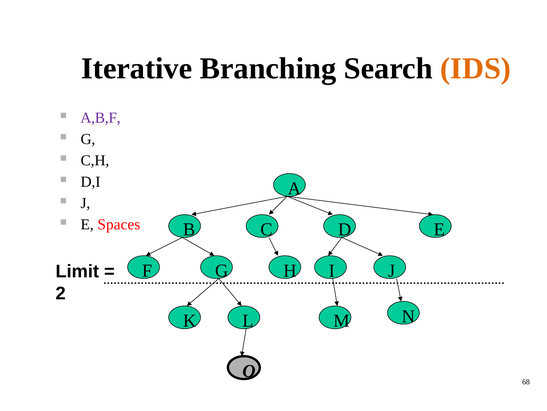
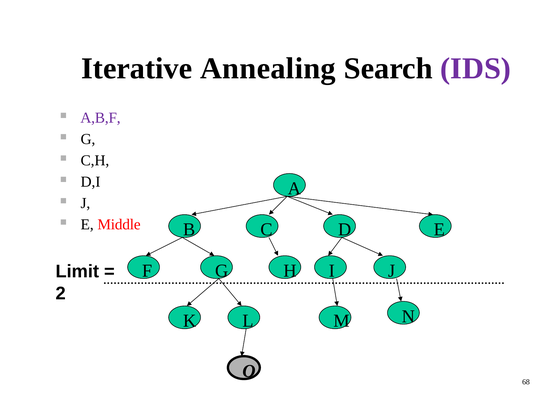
Branching: Branching -> Annealing
IDS colour: orange -> purple
Spaces: Spaces -> Middle
